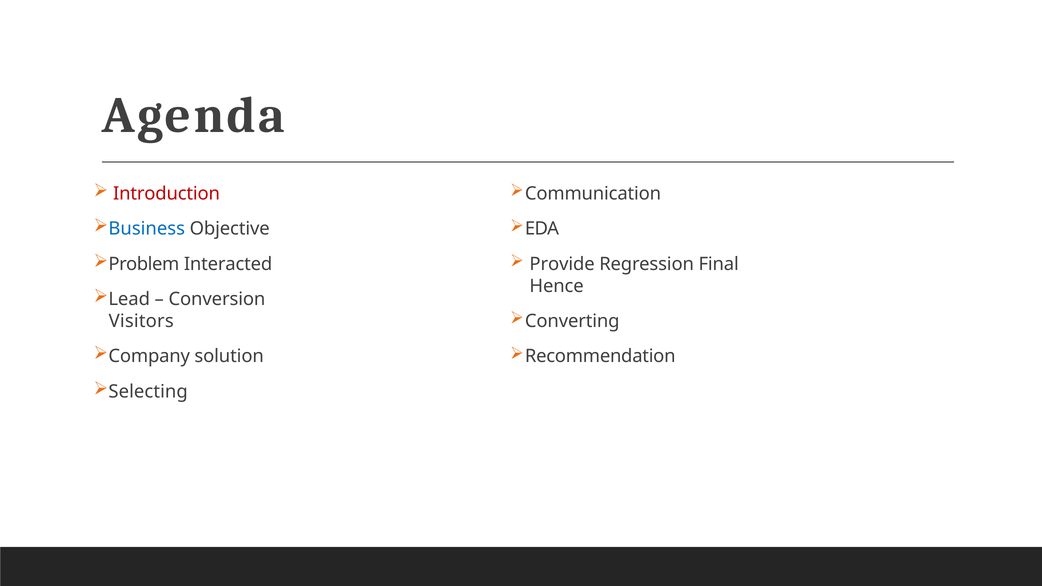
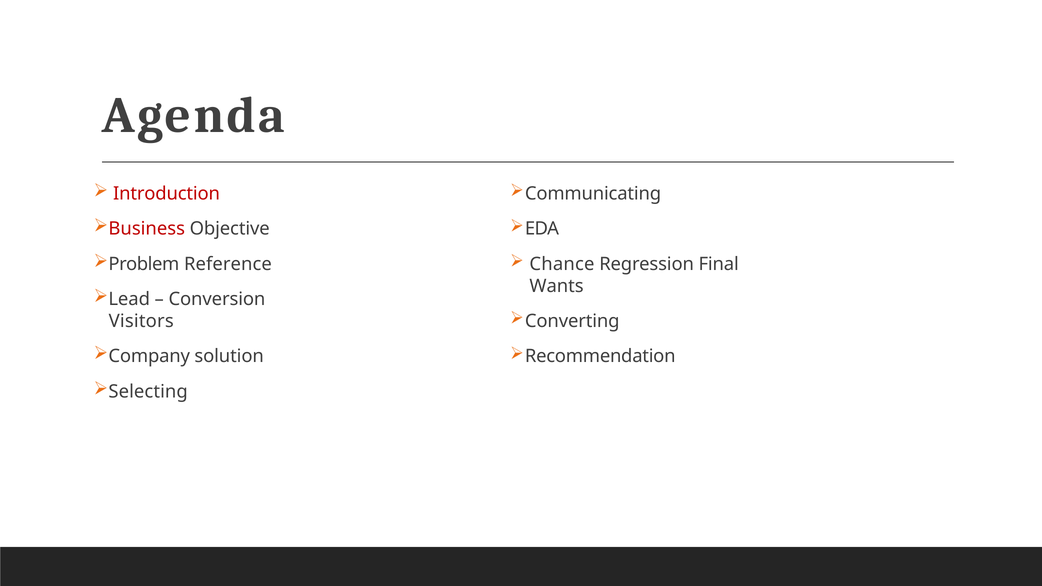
Communication: Communication -> Communicating
Business colour: blue -> red
Interacted: Interacted -> Reference
Provide: Provide -> Chance
Hence: Hence -> Wants
